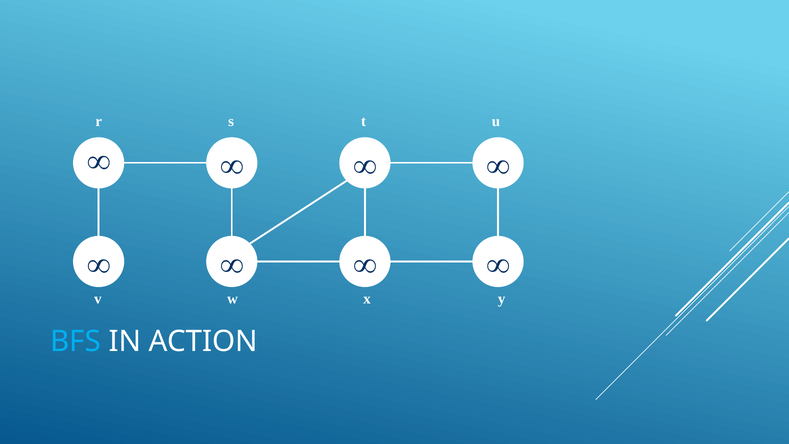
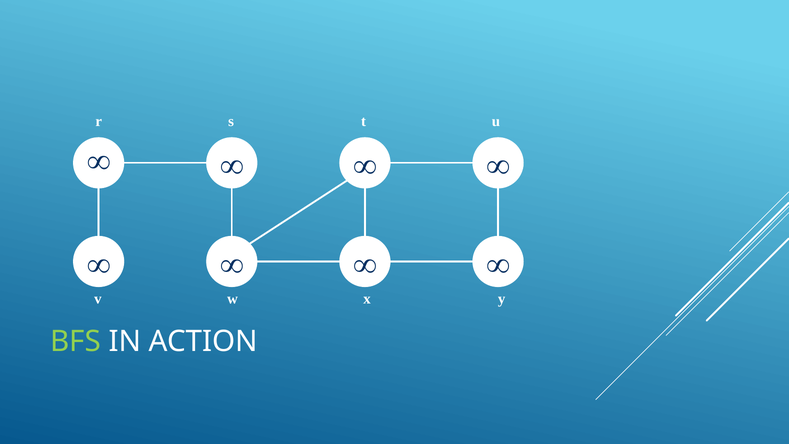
BFS colour: light blue -> light green
